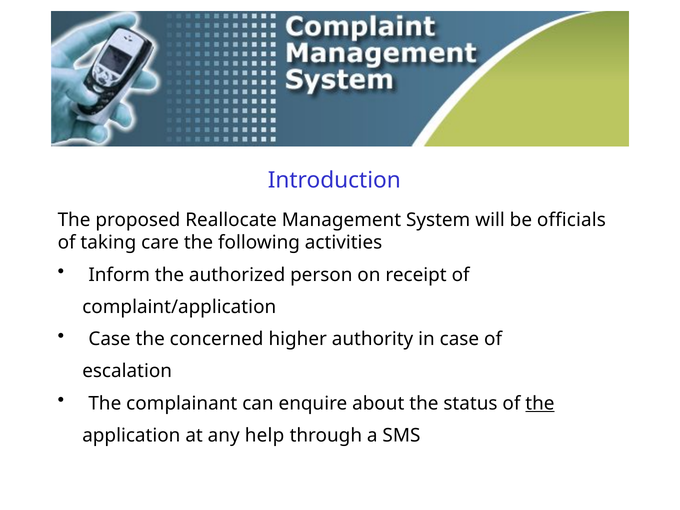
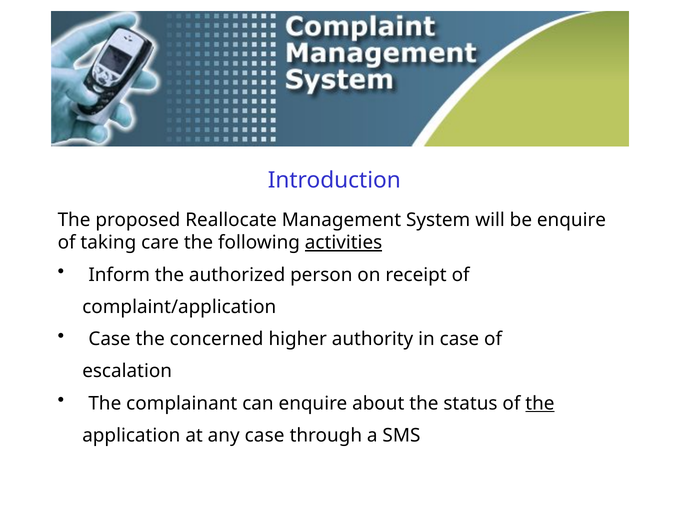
be officials: officials -> enquire
activities underline: none -> present
any help: help -> case
